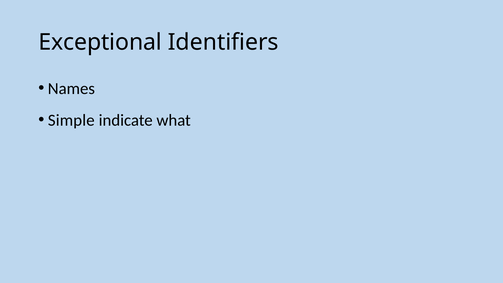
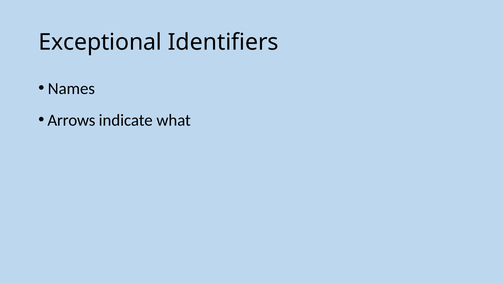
Simple: Simple -> Arrows
